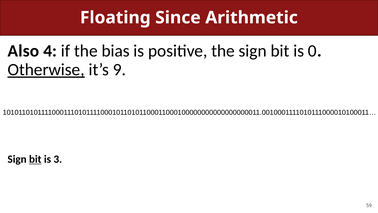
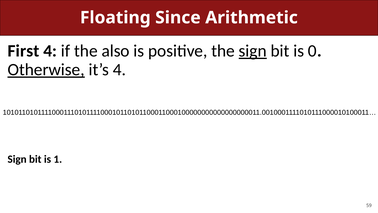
Also: Also -> First
bias: bias -> also
sign at (253, 51) underline: none -> present
it’s 9: 9 -> 4
bit at (35, 159) underline: present -> none
3: 3 -> 1
